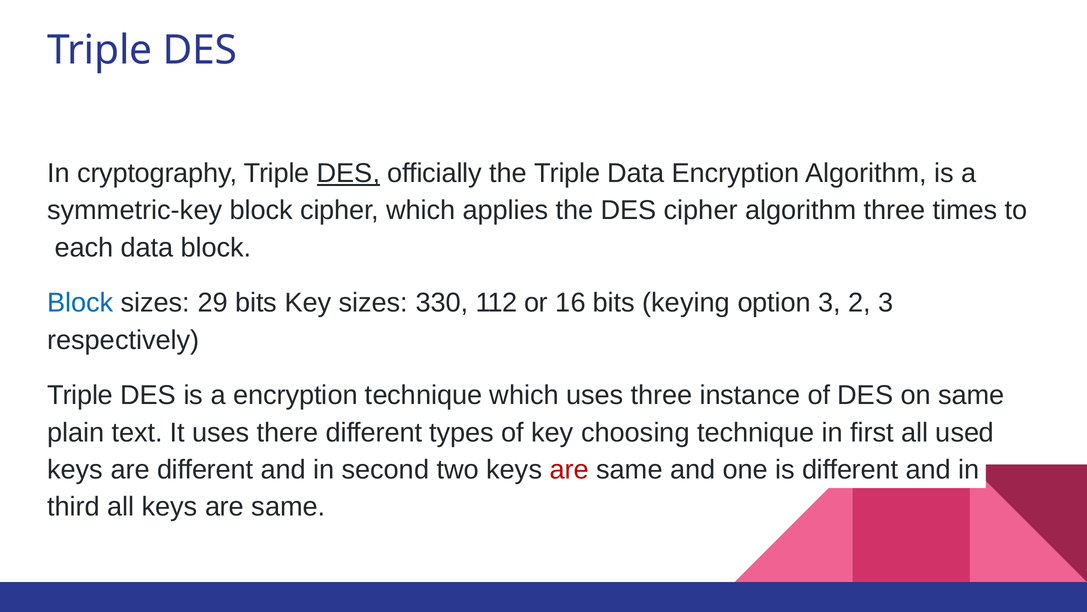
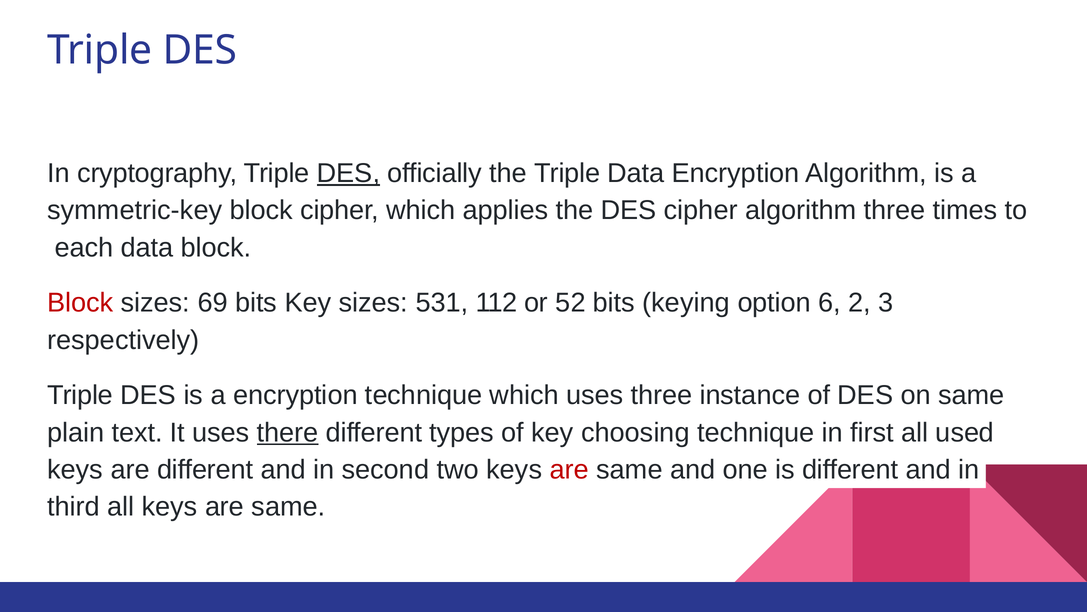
Block at (80, 303) colour: blue -> red
29: 29 -> 69
330: 330 -> 531
16: 16 -> 52
option 3: 3 -> 6
there underline: none -> present
